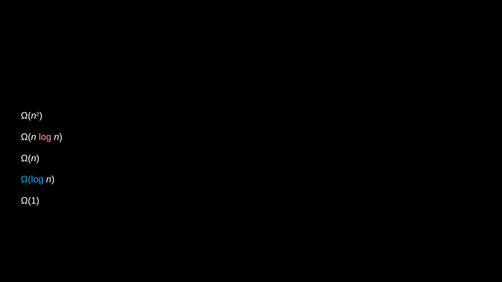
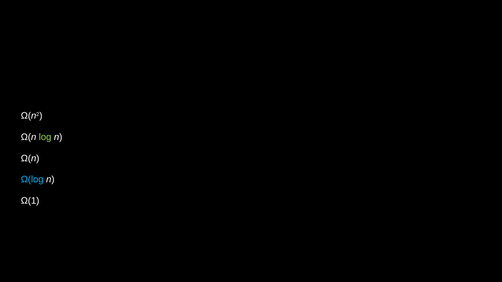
log colour: pink -> light green
